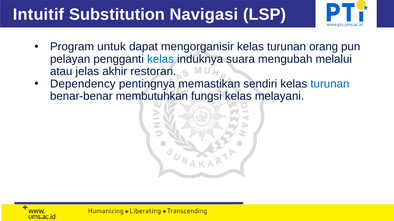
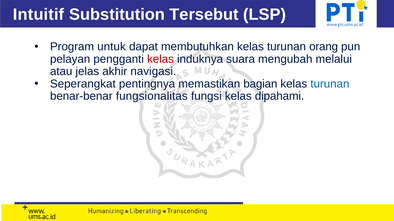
Navigasi: Navigasi -> Tersebut
mengorganisir: mengorganisir -> membutuhkan
kelas at (160, 59) colour: blue -> red
restoran: restoran -> navigasi
Dependency: Dependency -> Seperangkat
sendiri: sendiri -> bagian
membutuhkan: membutuhkan -> fungsionalitas
melayani: melayani -> dipahami
